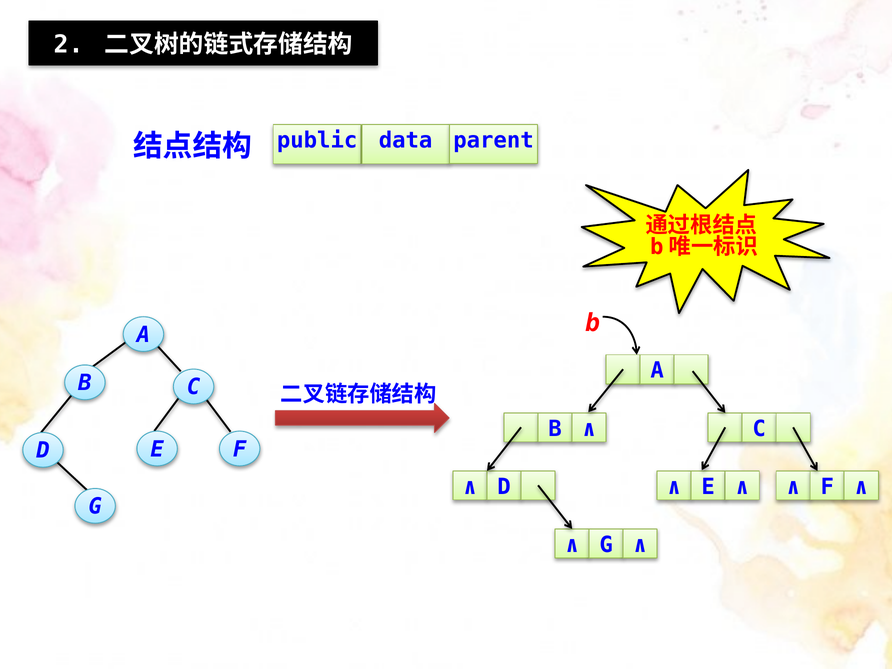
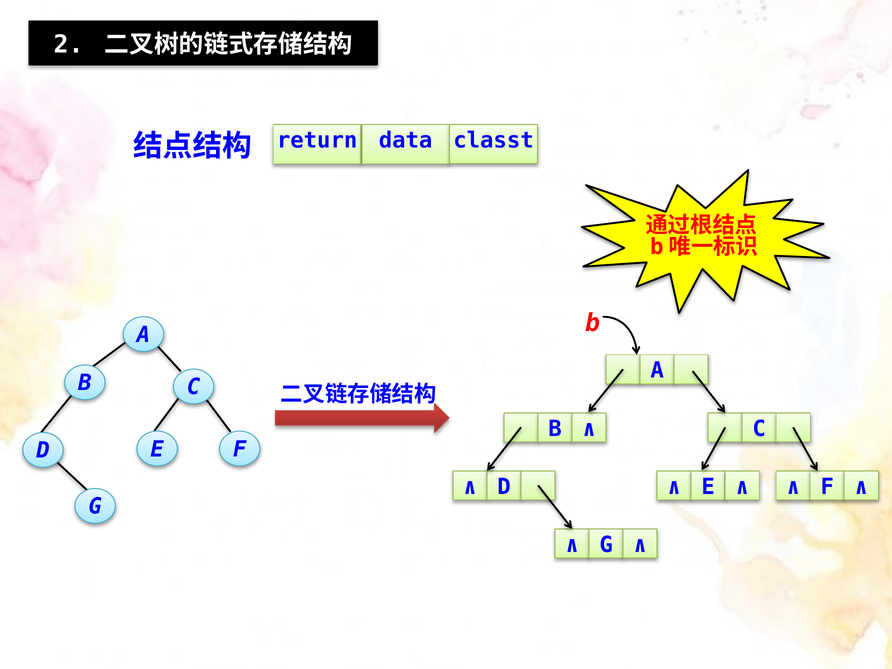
public: public -> return
parent: parent -> classt
